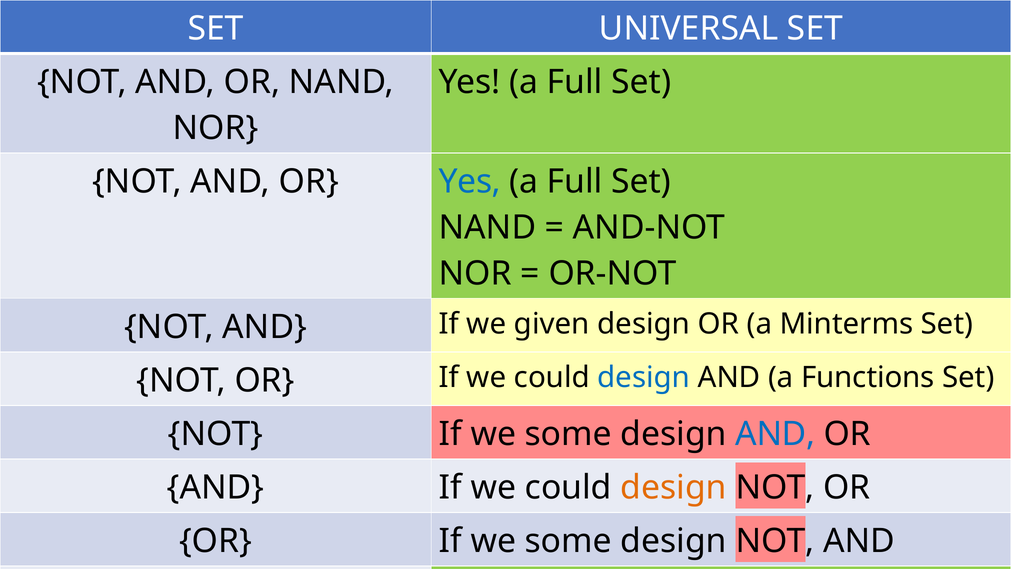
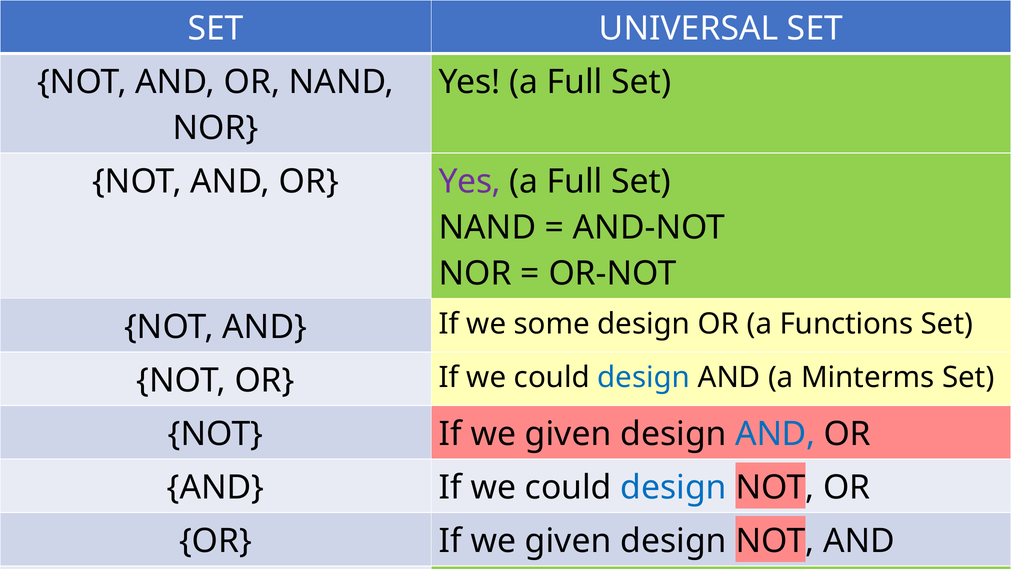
Yes at (470, 182) colour: blue -> purple
given: given -> some
Minterms: Minterms -> Functions
Functions: Functions -> Minterms
NOT If we some: some -> given
design at (674, 487) colour: orange -> blue
OR If we some: some -> given
